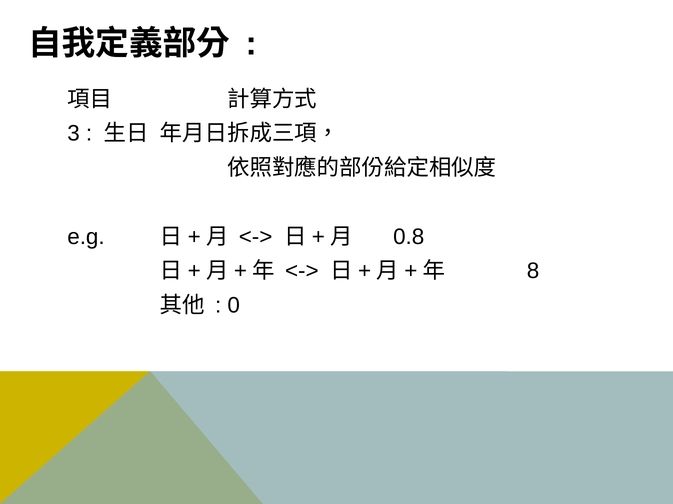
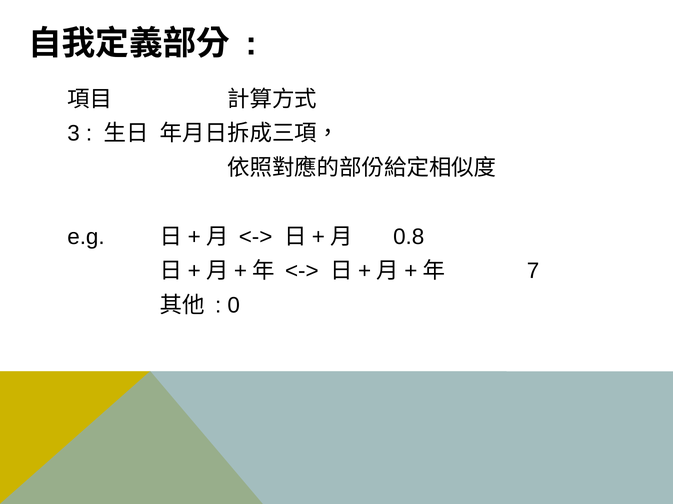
8: 8 -> 7
